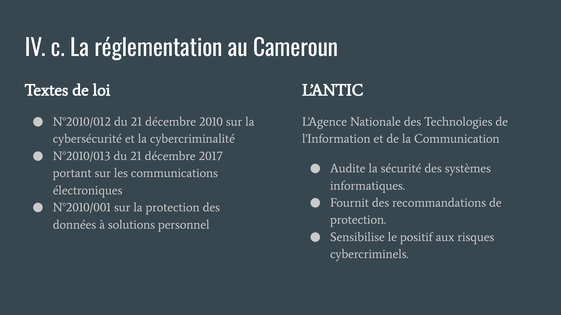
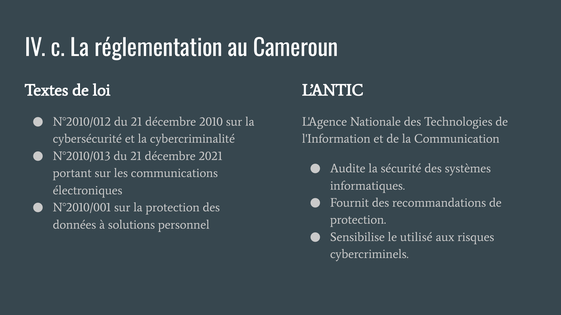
2017: 2017 -> 2021
positif: positif -> utilisé
